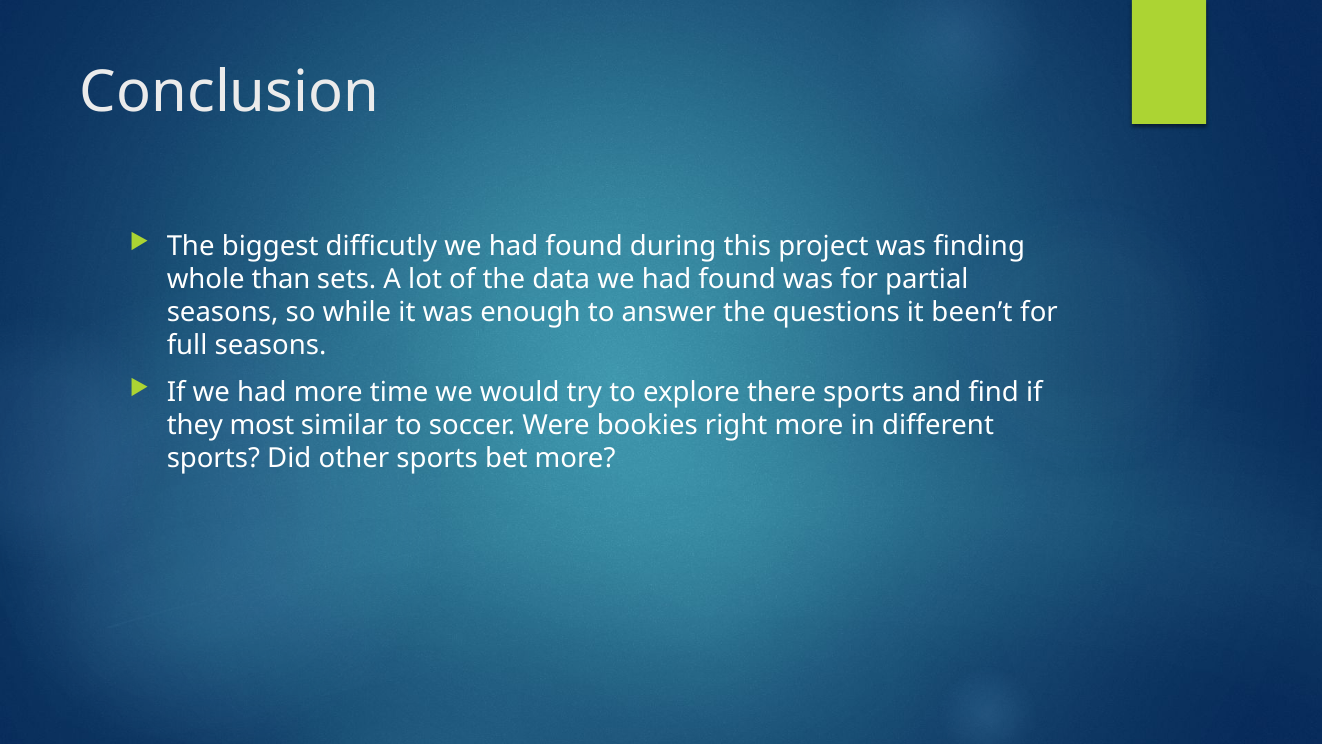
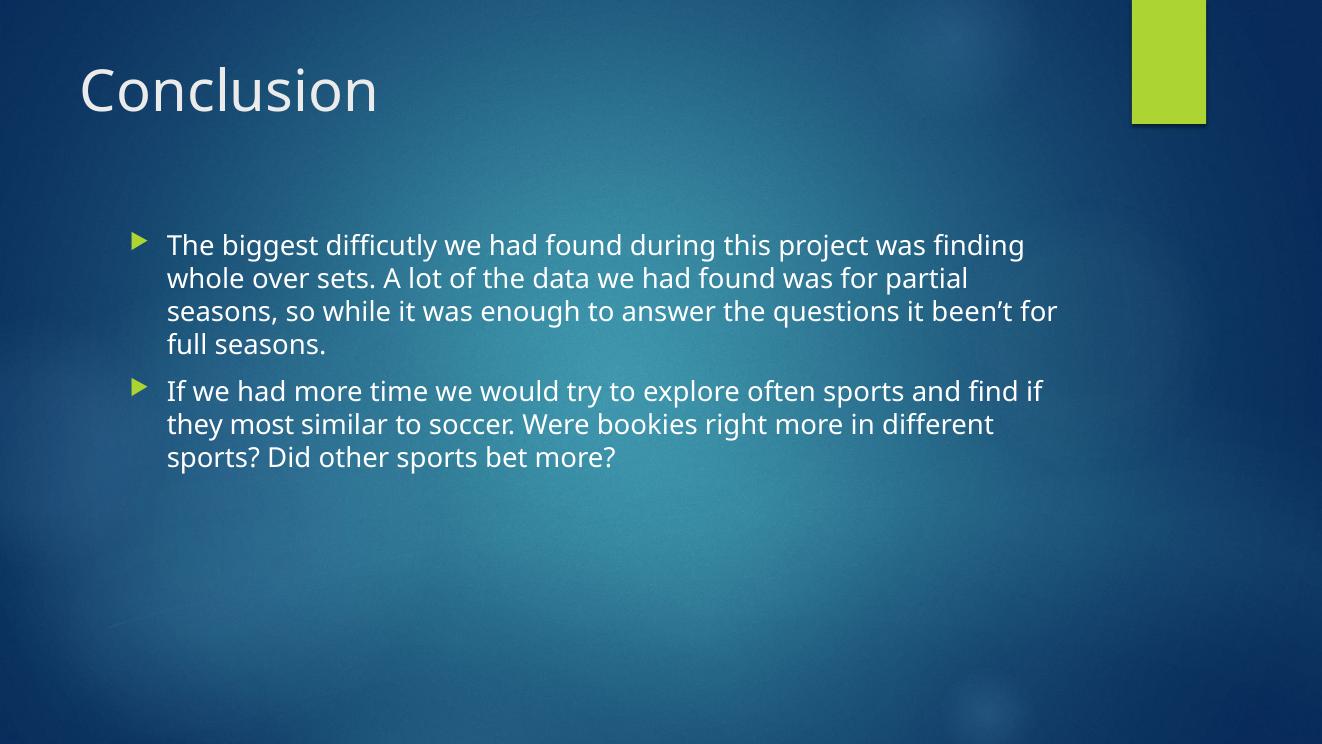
than: than -> over
there: there -> often
